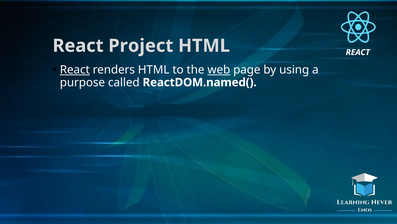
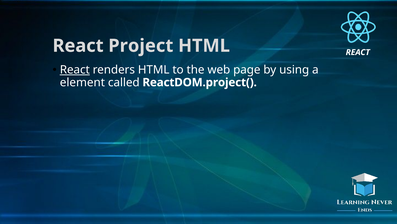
web underline: present -> none
purpose: purpose -> element
ReactDOM.named(: ReactDOM.named( -> ReactDOM.project(
